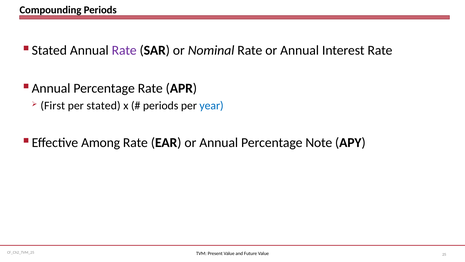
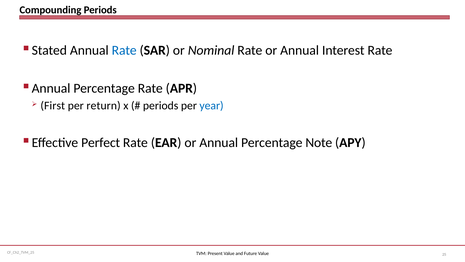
Rate at (124, 50) colour: purple -> blue
per stated: stated -> return
Among: Among -> Perfect
